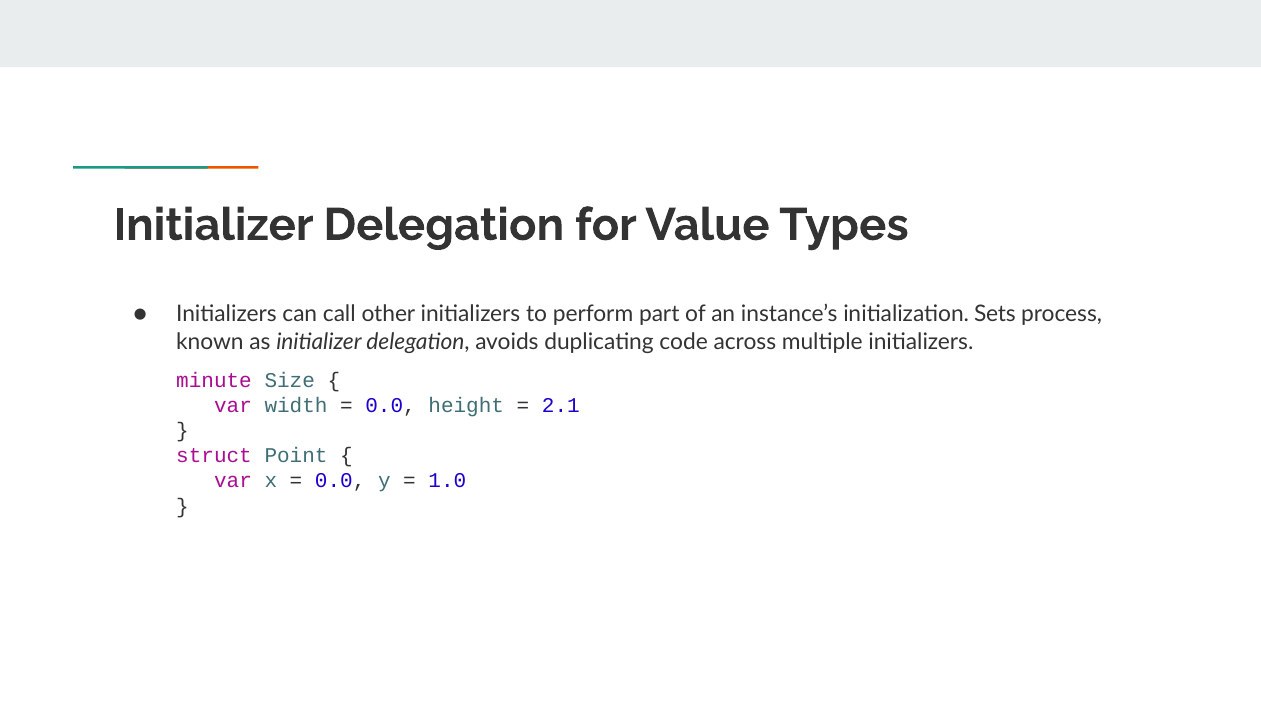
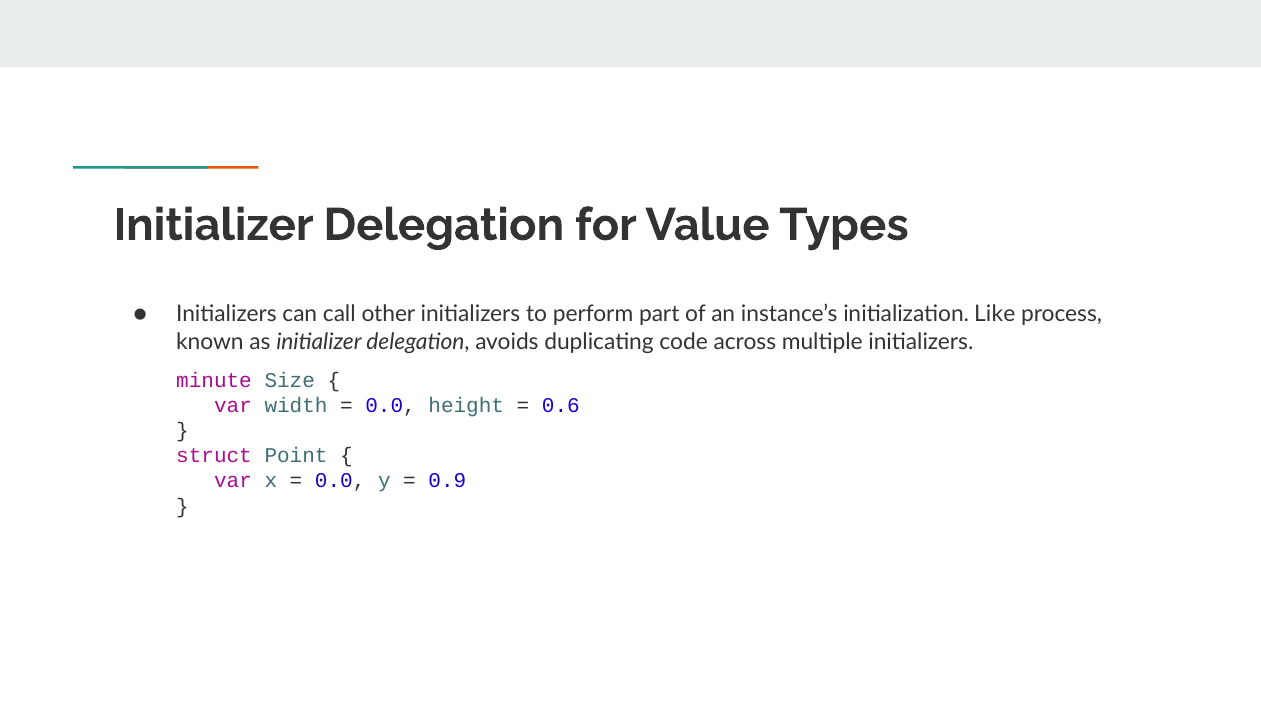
Sets: Sets -> Like
2.1: 2.1 -> 0.6
1.0: 1.0 -> 0.9
